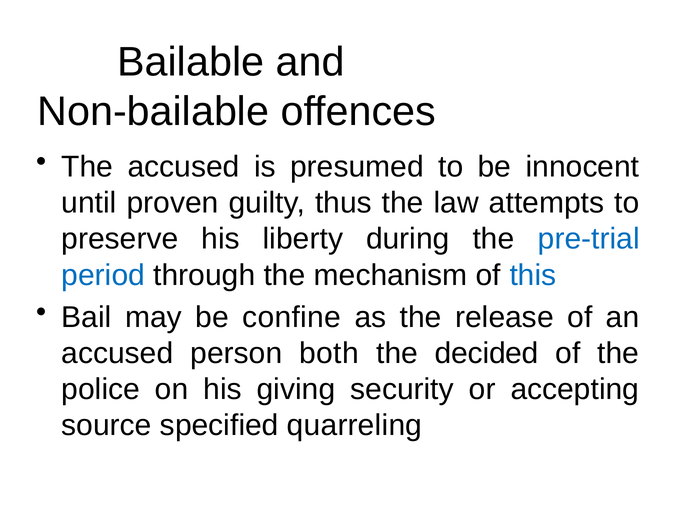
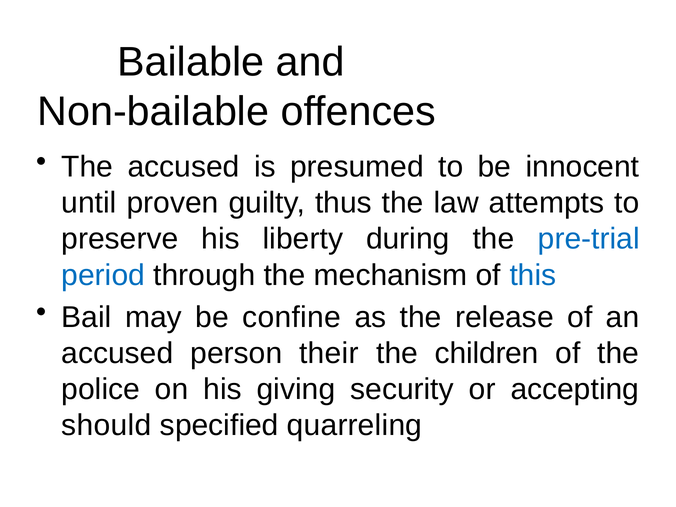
both: both -> their
decided: decided -> children
source: source -> should
